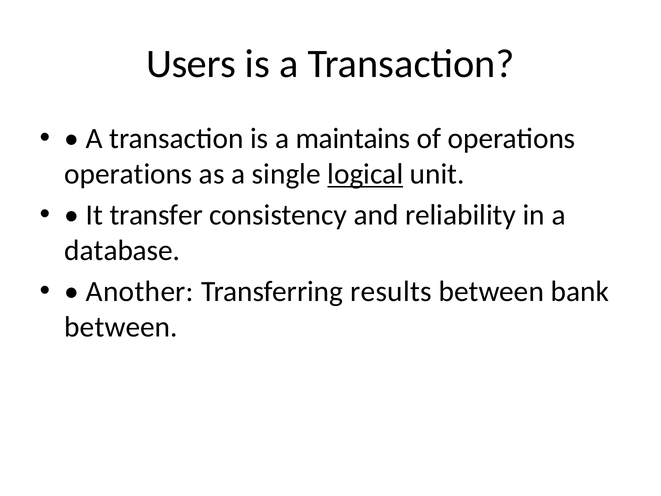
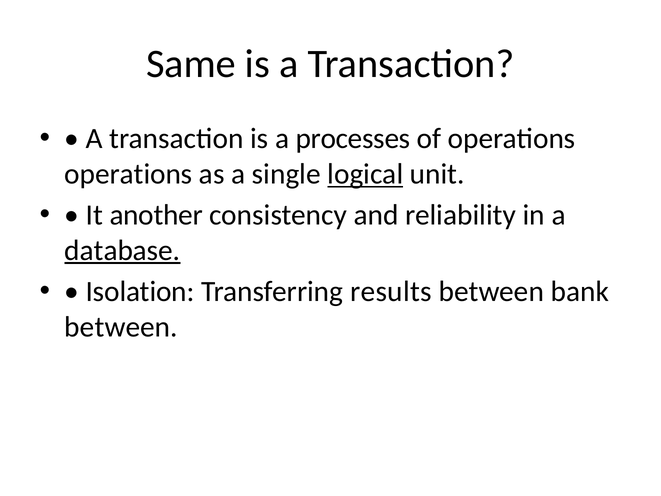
Users: Users -> Same
maintains: maintains -> processes
transfer: transfer -> another
database underline: none -> present
Another: Another -> Isolation
